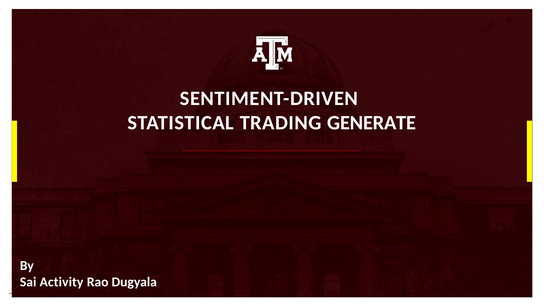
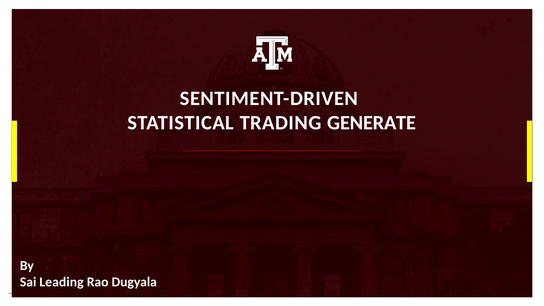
Activity: Activity -> Leading
